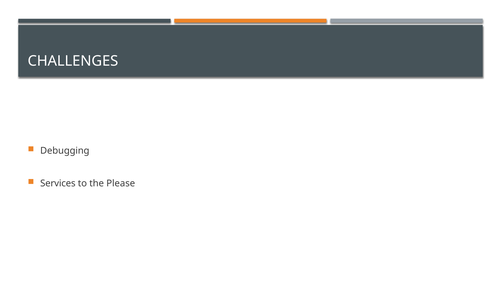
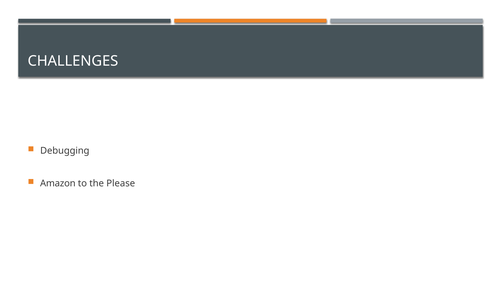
Services: Services -> Amazon
